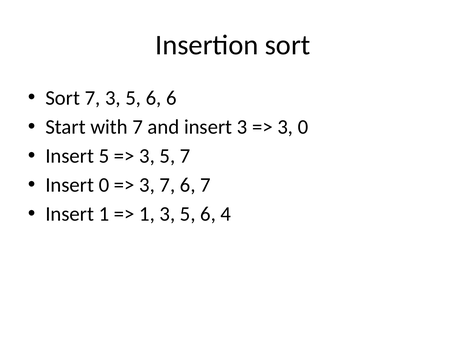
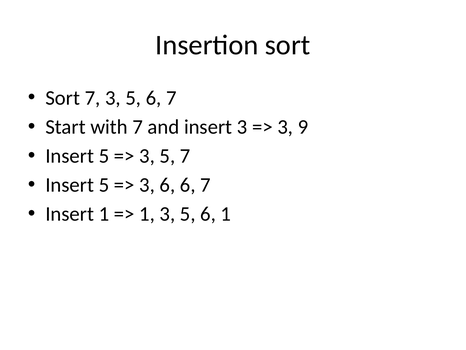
5 6 6: 6 -> 7
3 0: 0 -> 9
0 at (104, 185): 0 -> 5
3 7: 7 -> 6
6 4: 4 -> 1
